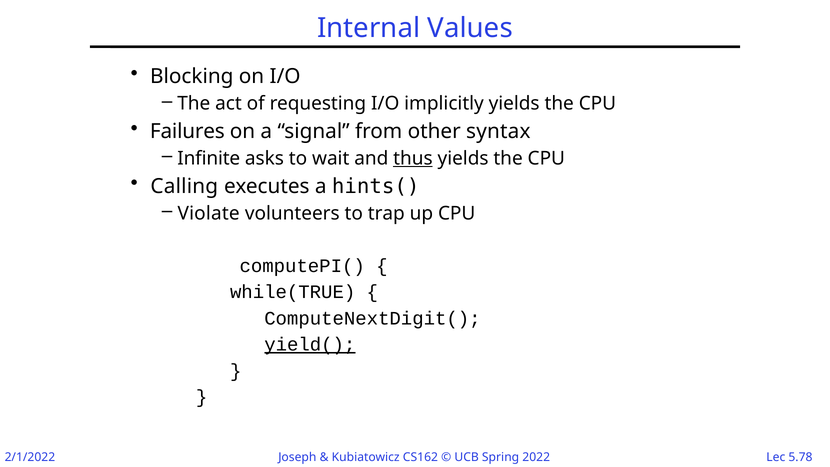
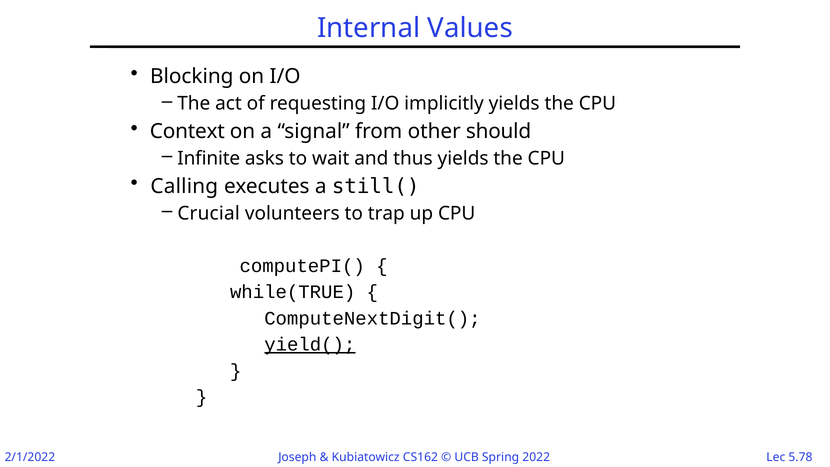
Failures: Failures -> Context
syntax: syntax -> should
thus underline: present -> none
hints(: hints( -> still(
Violate: Violate -> Crucial
